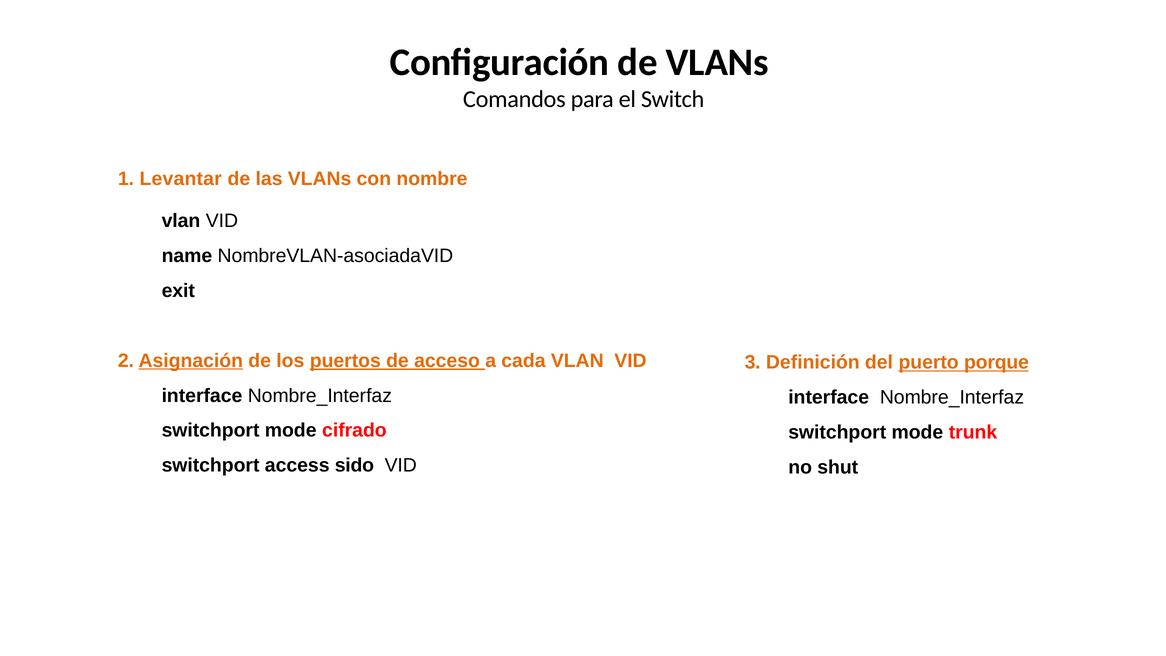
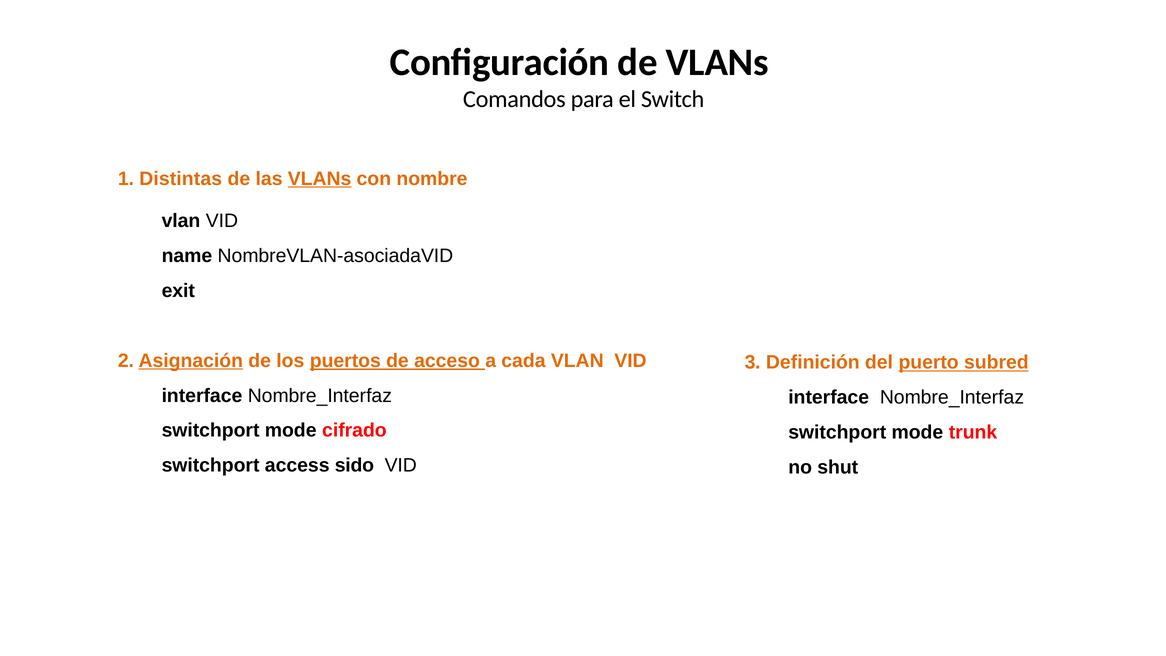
Levantar: Levantar -> Distintas
VLANs at (320, 179) underline: none -> present
porque: porque -> subred
